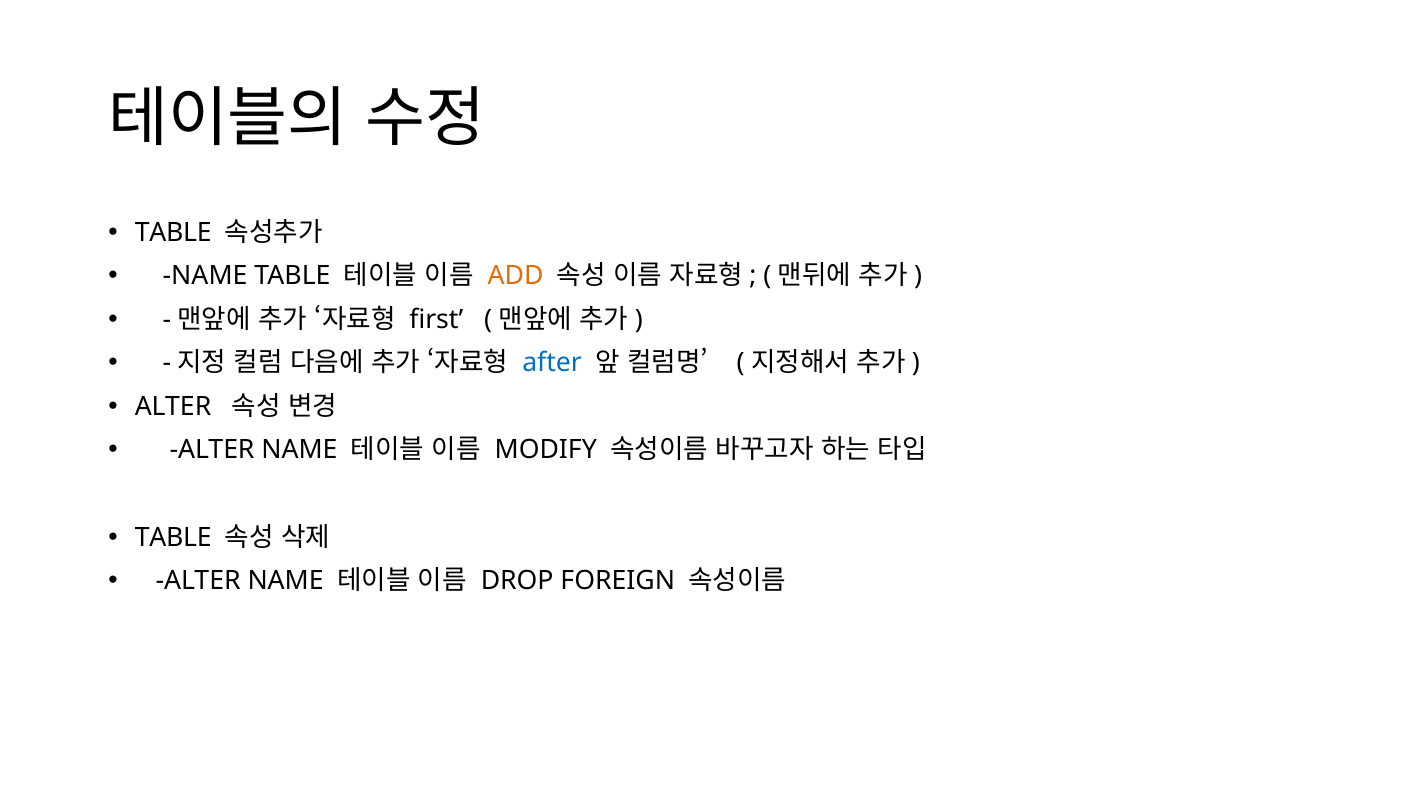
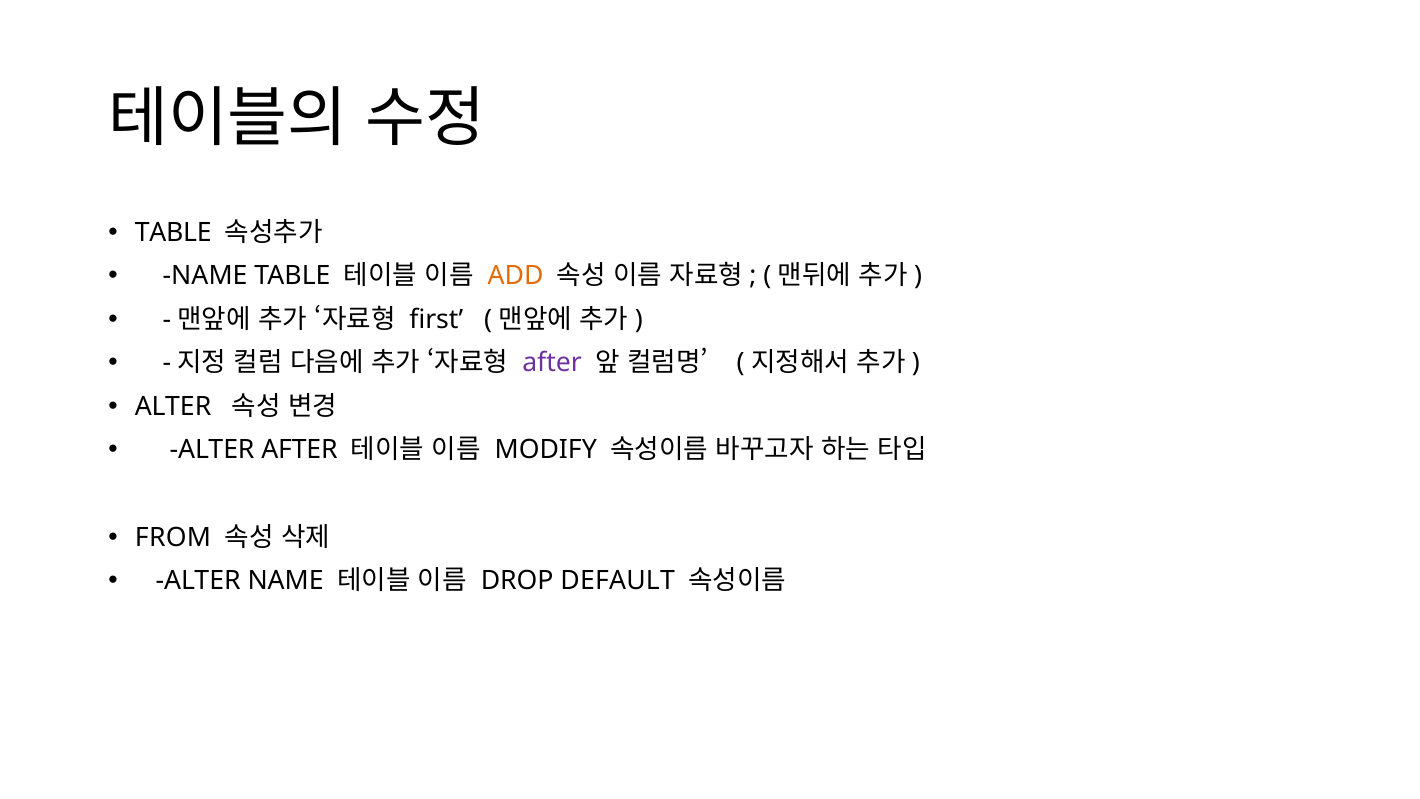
after at (552, 363) colour: blue -> purple
NAME at (299, 450): NAME -> AFTER
TABLE at (173, 537): TABLE -> FROM
FOREIGN: FOREIGN -> DEFAULT
